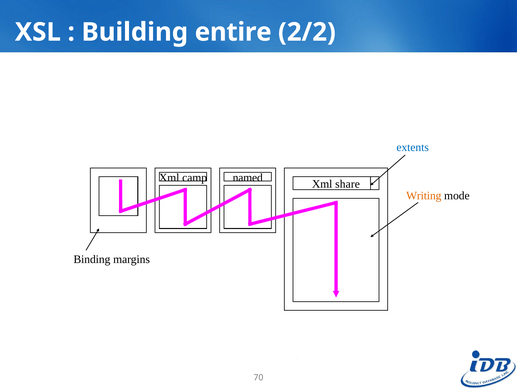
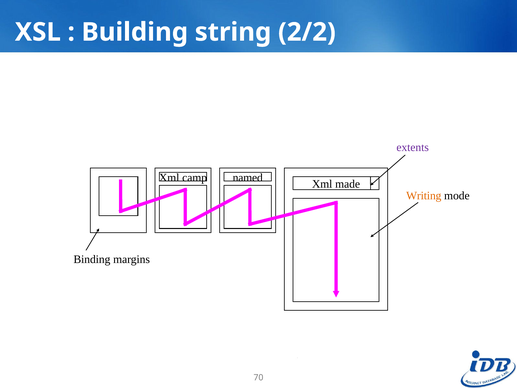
entire: entire -> string
extents colour: blue -> purple
share: share -> made
